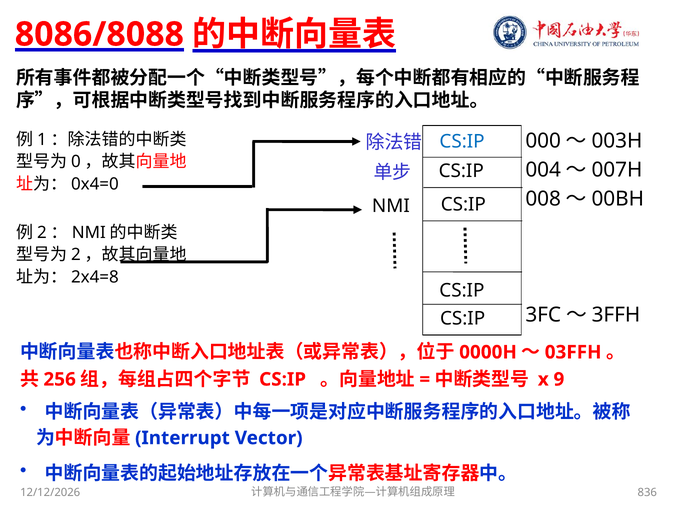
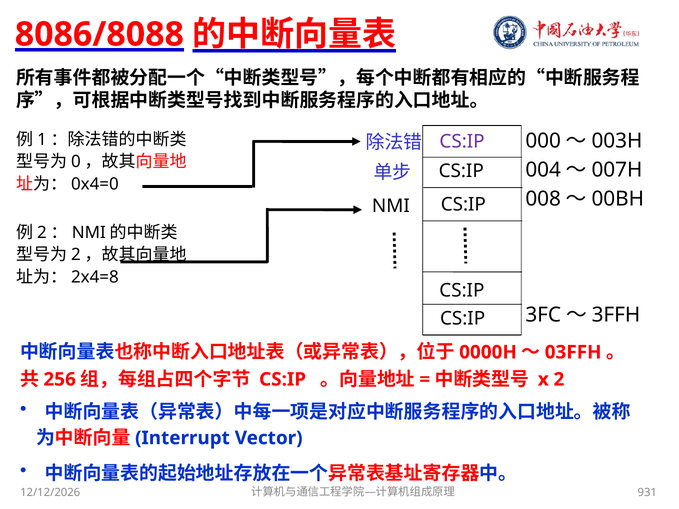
CS:IP at (462, 142) colour: blue -> purple
9: 9 -> 2
836: 836 -> 931
